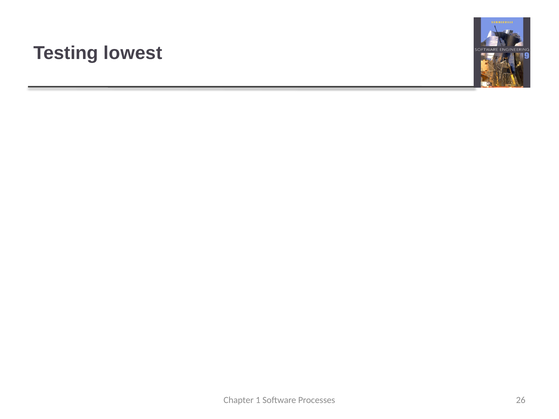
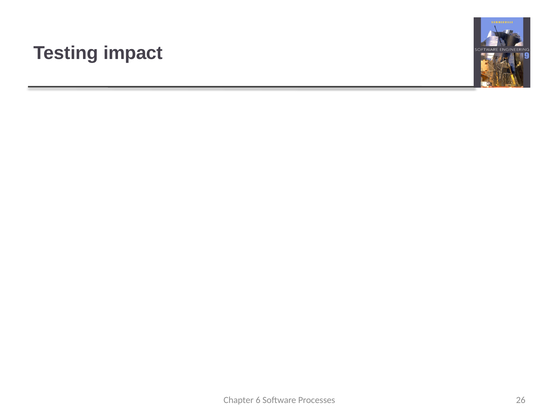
lowest: lowest -> impact
1: 1 -> 6
